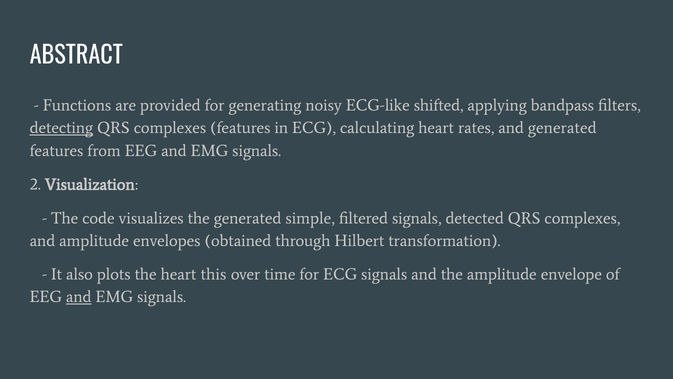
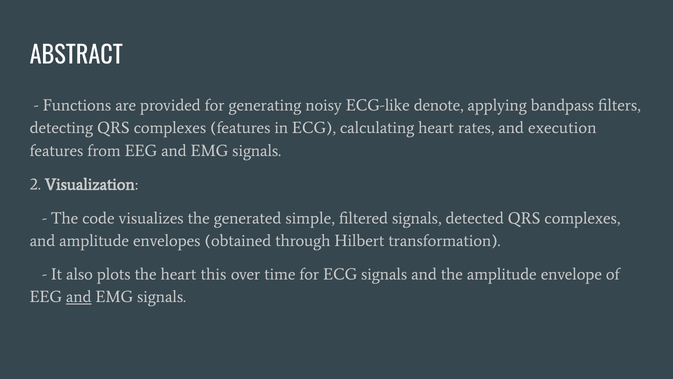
shifted: shifted -> denote
detecting underline: present -> none
and generated: generated -> execution
